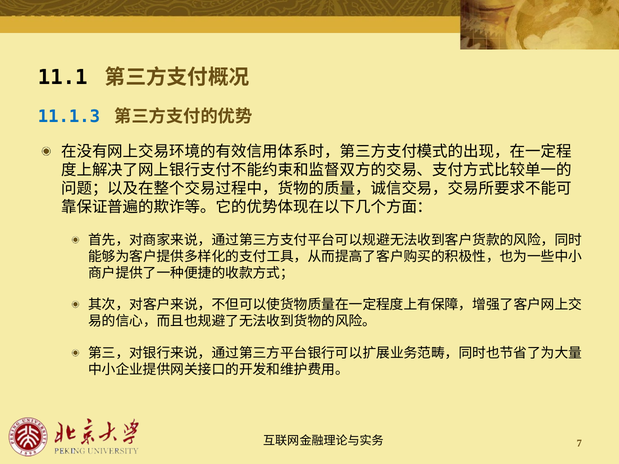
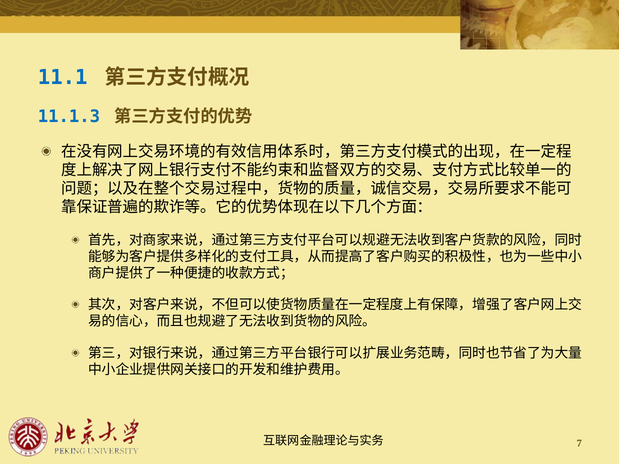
11.1 colour: black -> blue
